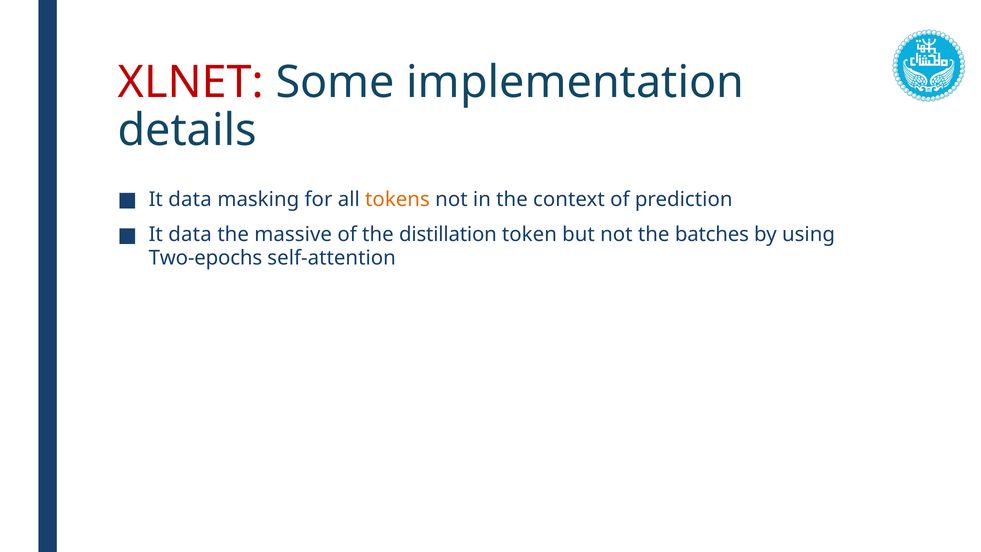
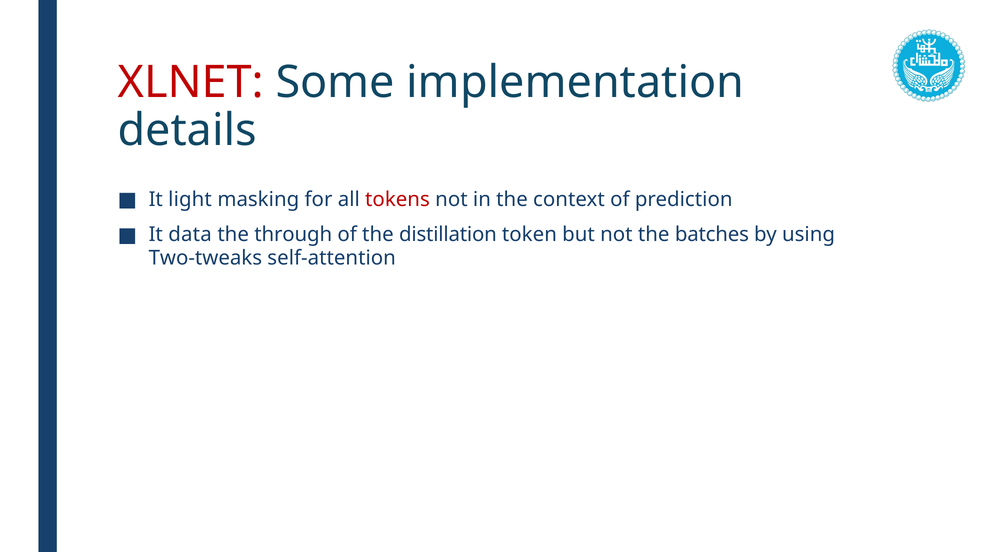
data at (190, 199): data -> light
tokens colour: orange -> red
massive: massive -> through
Two-epochs: Two-epochs -> Two-tweaks
